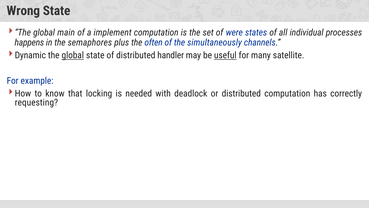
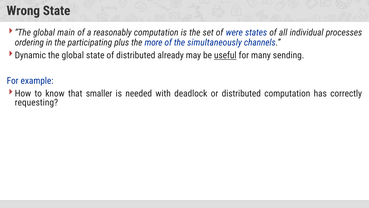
implement: implement -> reasonably
happens: happens -> ordering
semaphores: semaphores -> participating
often: often -> more
global at (73, 55) underline: present -> none
handler: handler -> already
satellite: satellite -> sending
locking: locking -> smaller
